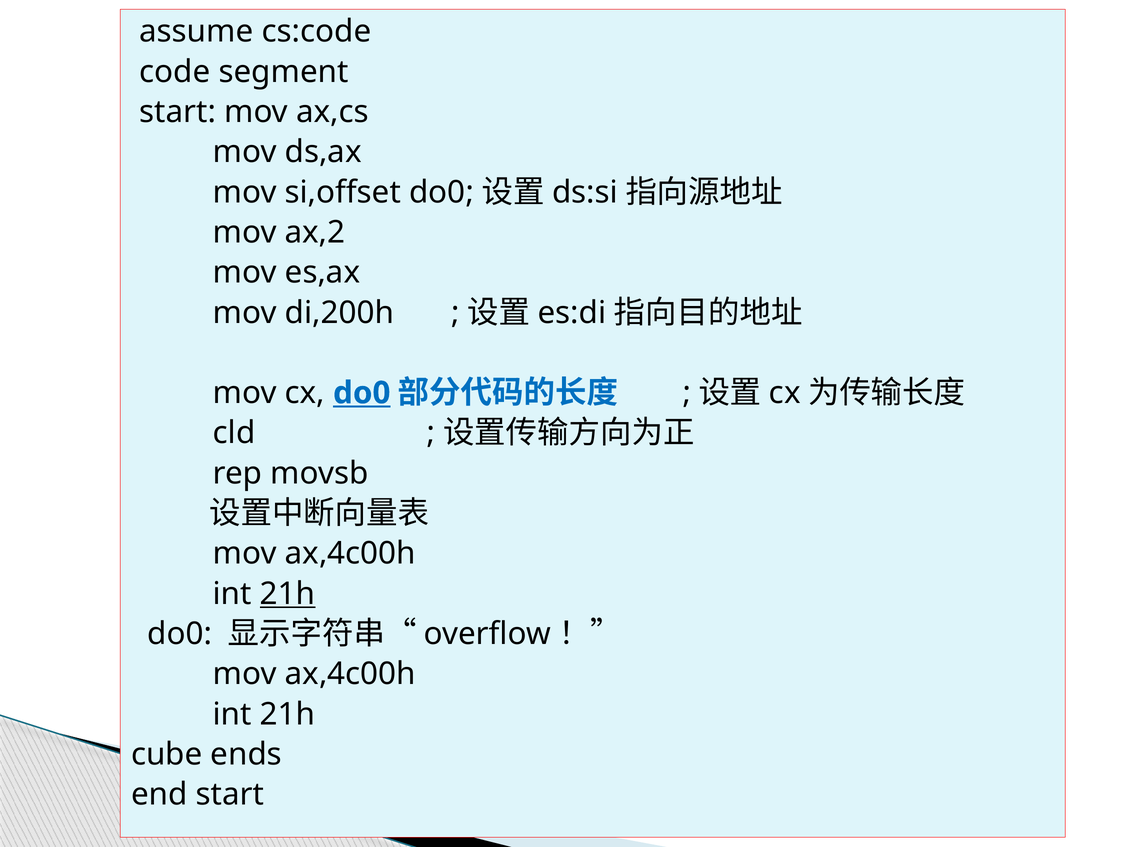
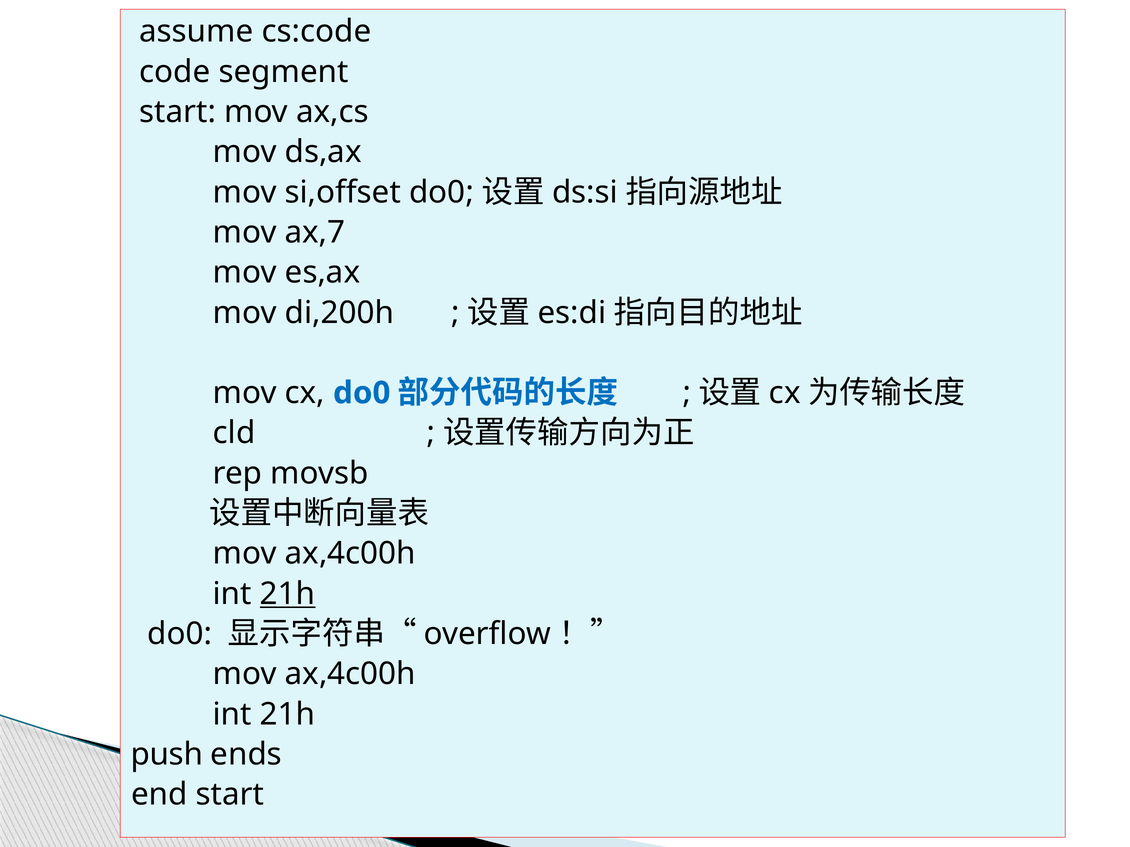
ax,2: ax,2 -> ax,7
do0 at (362, 393) underline: present -> none
cube: cube -> push
